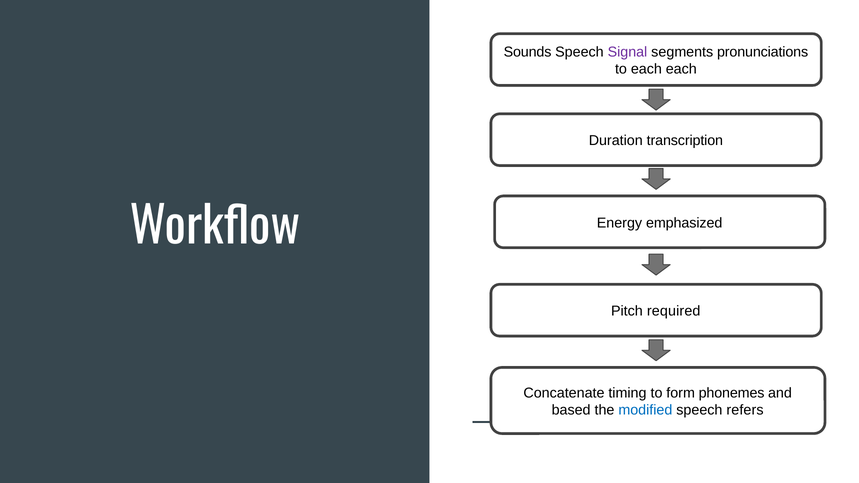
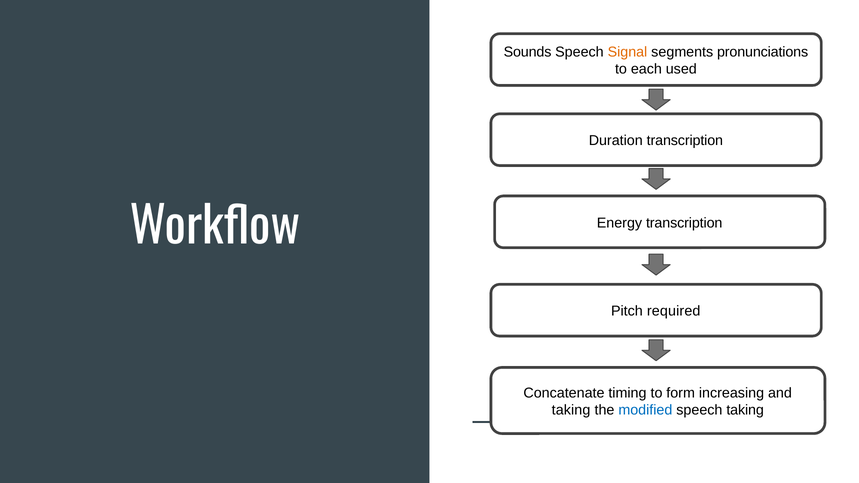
Signal colour: purple -> orange
each each: each -> used
Energy emphasized: emphasized -> transcription
phonemes: phonemes -> increasing
based at (571, 410): based -> taking
speech refers: refers -> taking
